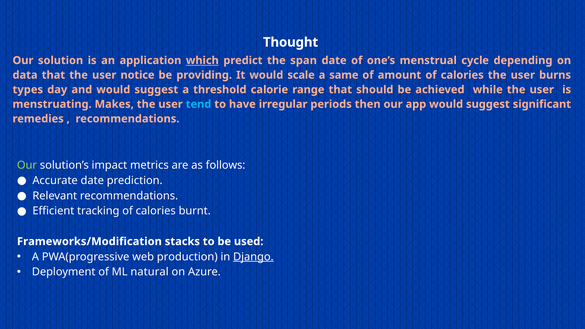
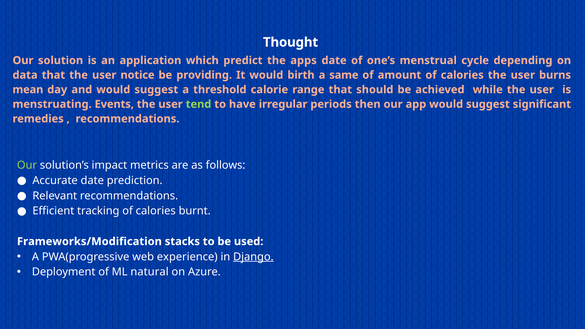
which underline: present -> none
span: span -> apps
scale: scale -> birth
types: types -> mean
Makes: Makes -> Events
tend colour: light blue -> light green
production: production -> experience
